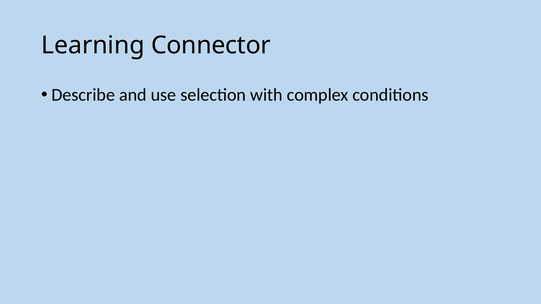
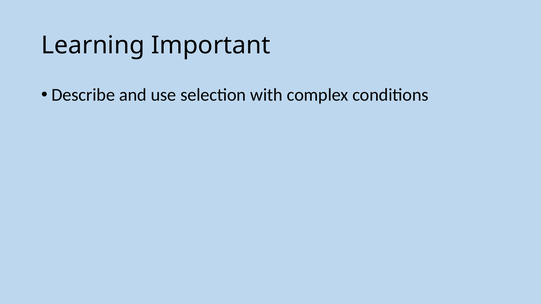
Connector: Connector -> Important
